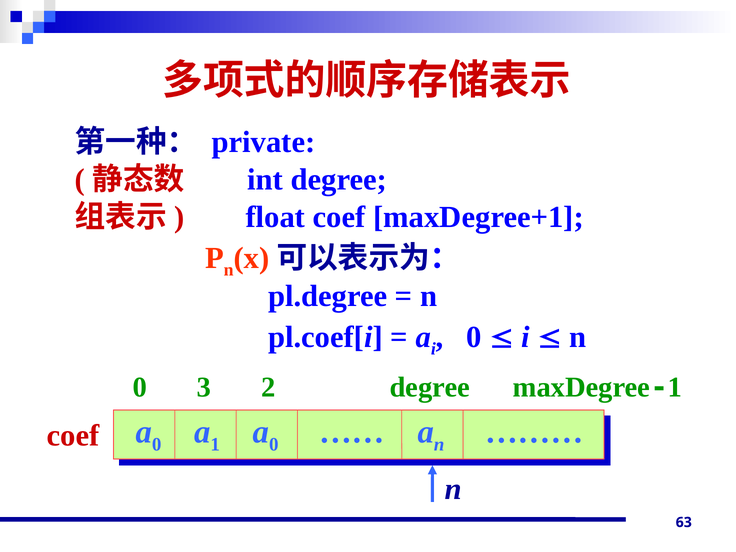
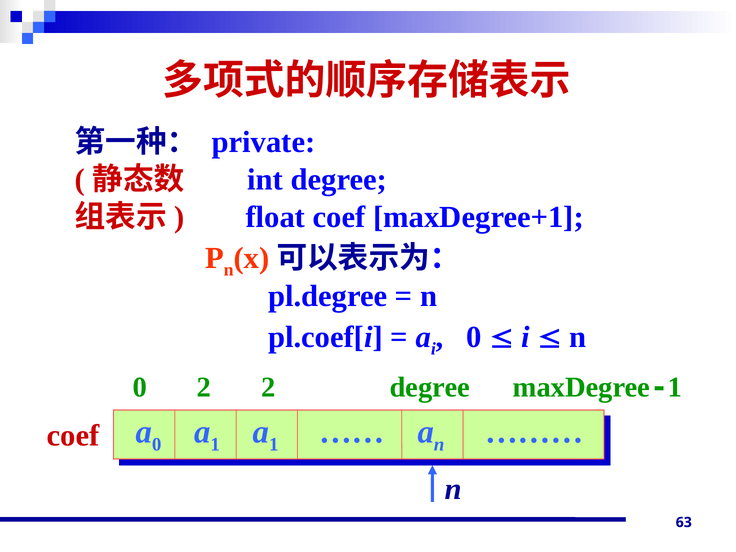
0 3: 3 -> 2
0 at (274, 444): 0 -> 1
